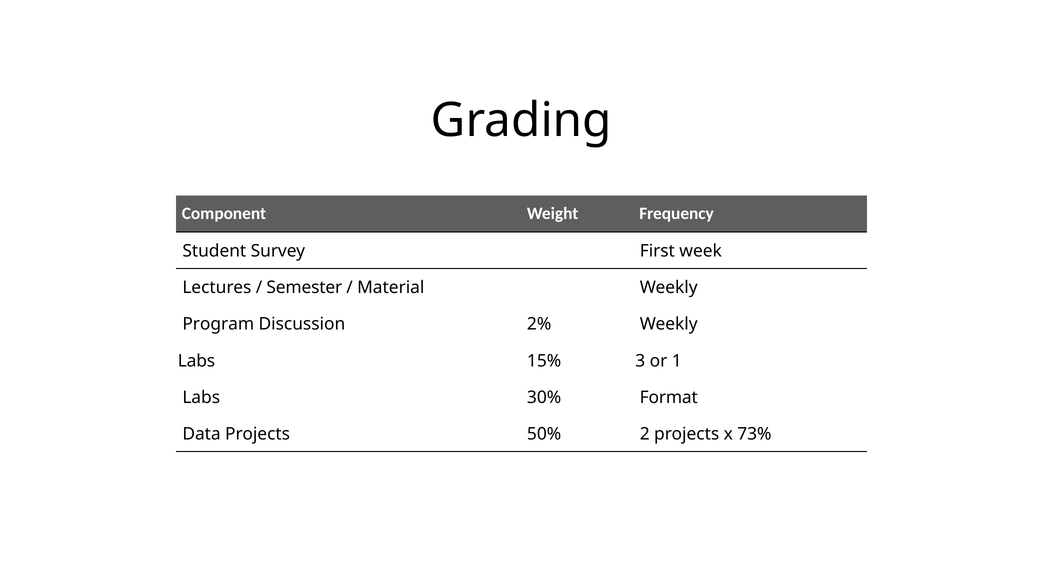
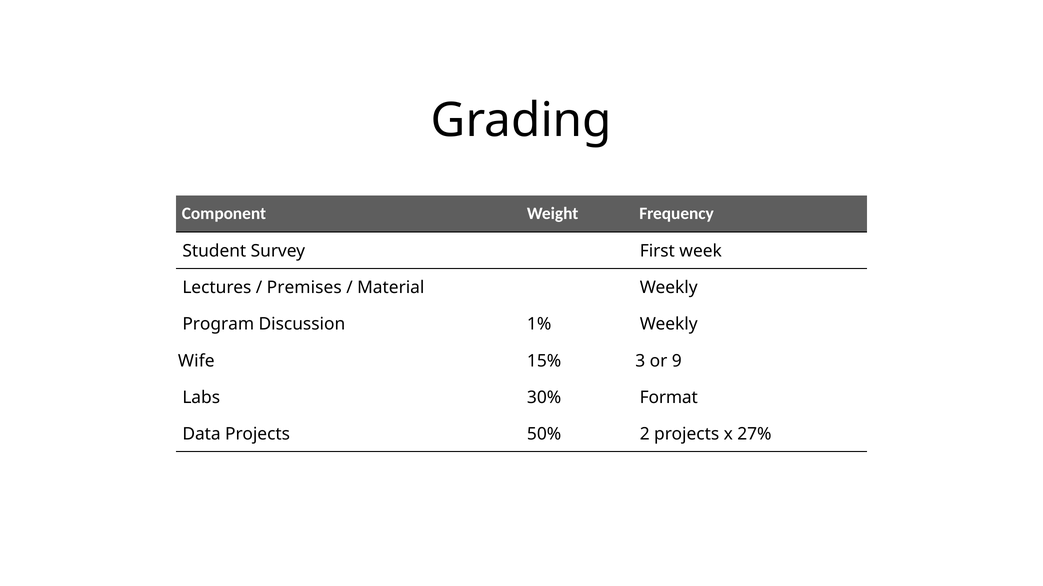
Semester: Semester -> Premises
2%: 2% -> 1%
Labs at (196, 361): Labs -> Wife
1: 1 -> 9
73%: 73% -> 27%
